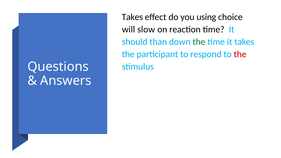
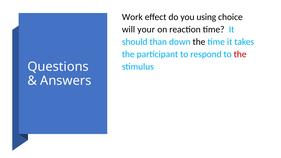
Takes at (132, 17): Takes -> Work
slow: slow -> your
the at (199, 42) colour: green -> black
